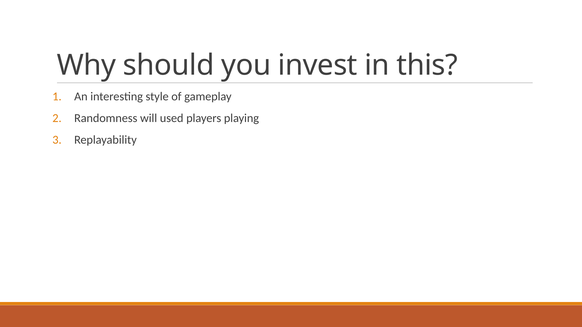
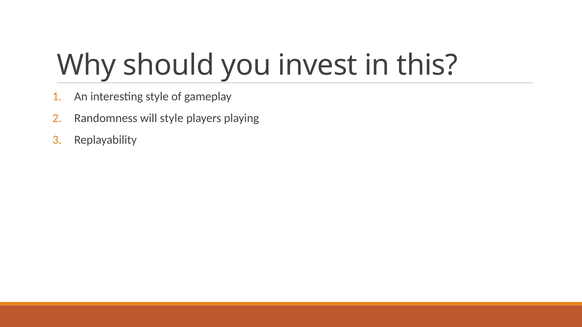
will used: used -> style
